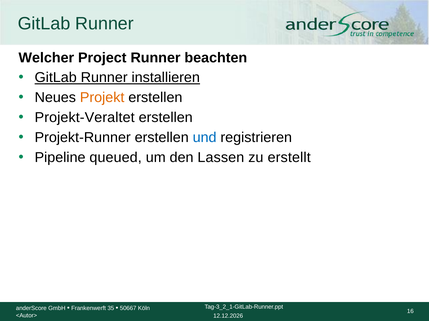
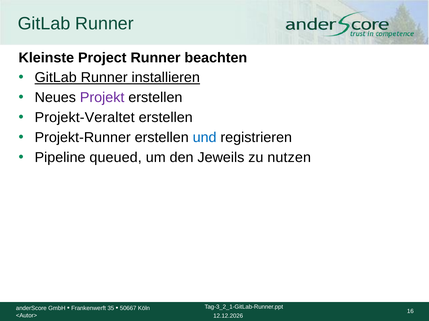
Welcher: Welcher -> Kleinste
Projekt colour: orange -> purple
Lassen: Lassen -> Jeweils
erstellt: erstellt -> nutzen
